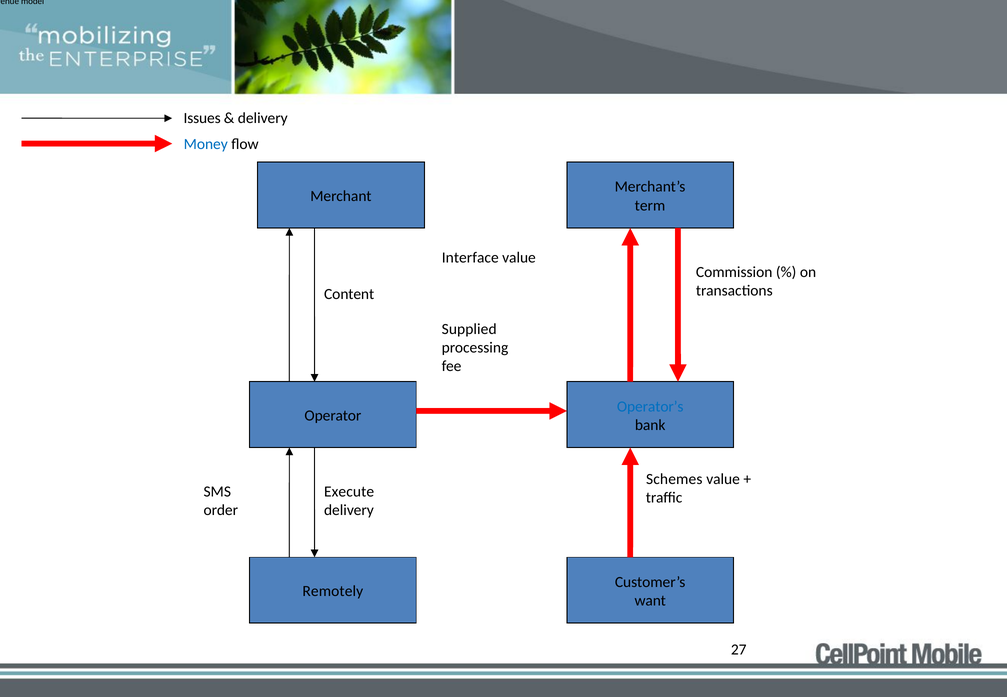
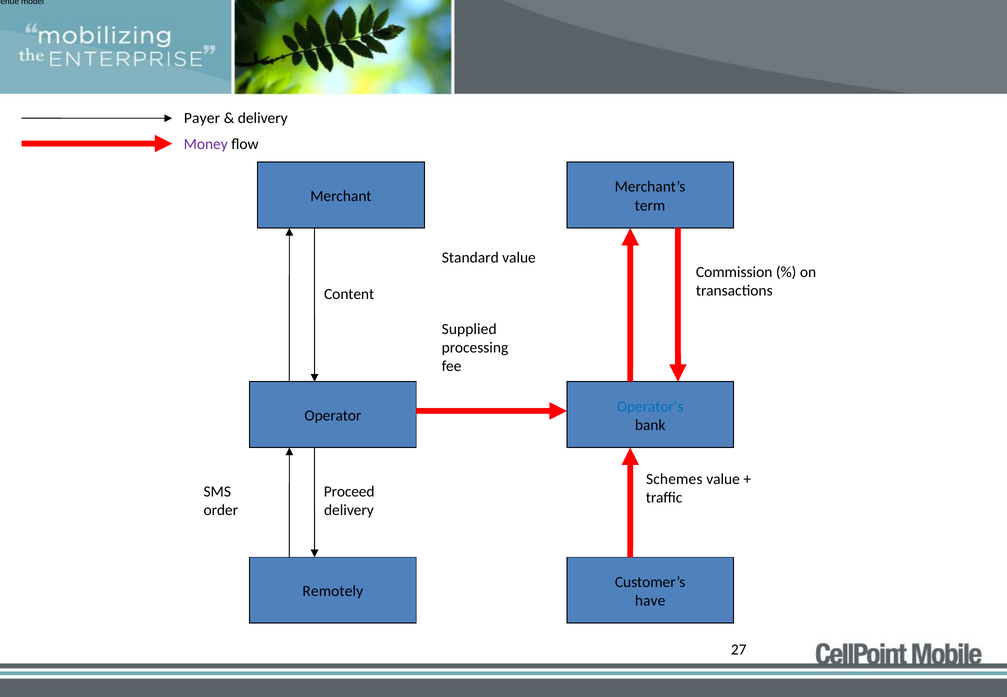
Issues: Issues -> Payer
Money colour: blue -> purple
Interface: Interface -> Standard
Execute: Execute -> Proceed
want: want -> have
